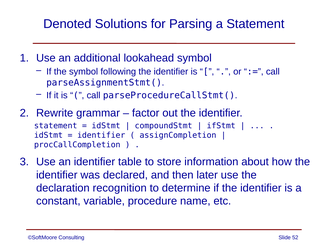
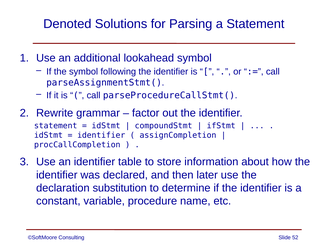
recognition: recognition -> substitution
